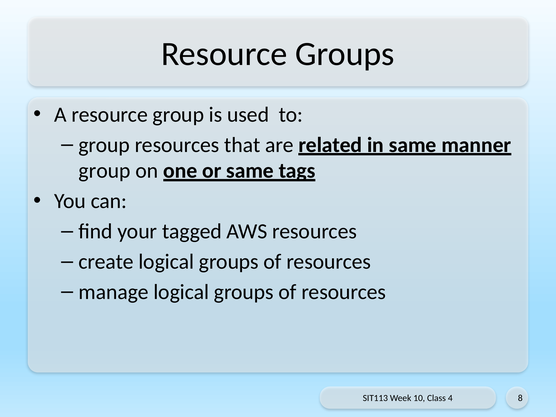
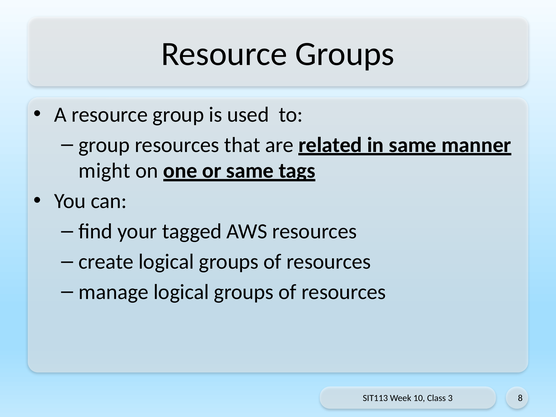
group at (105, 171): group -> might
4: 4 -> 3
